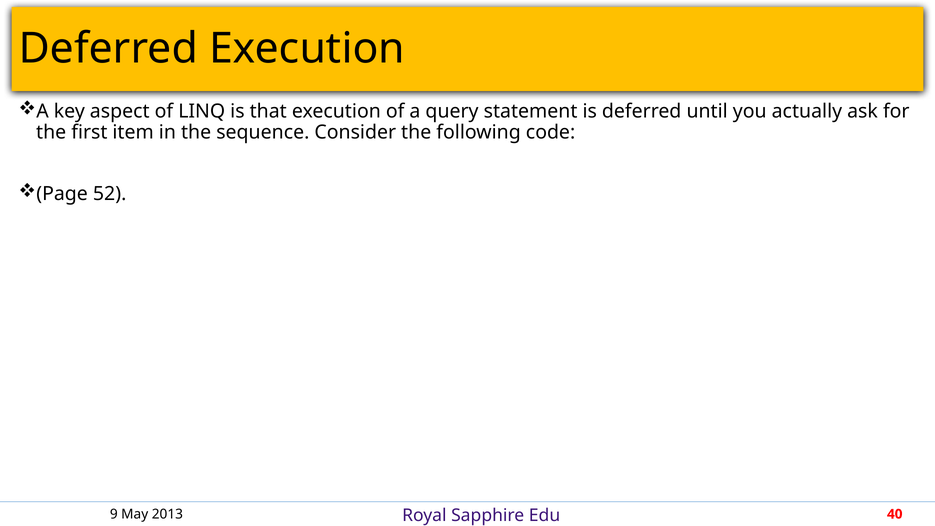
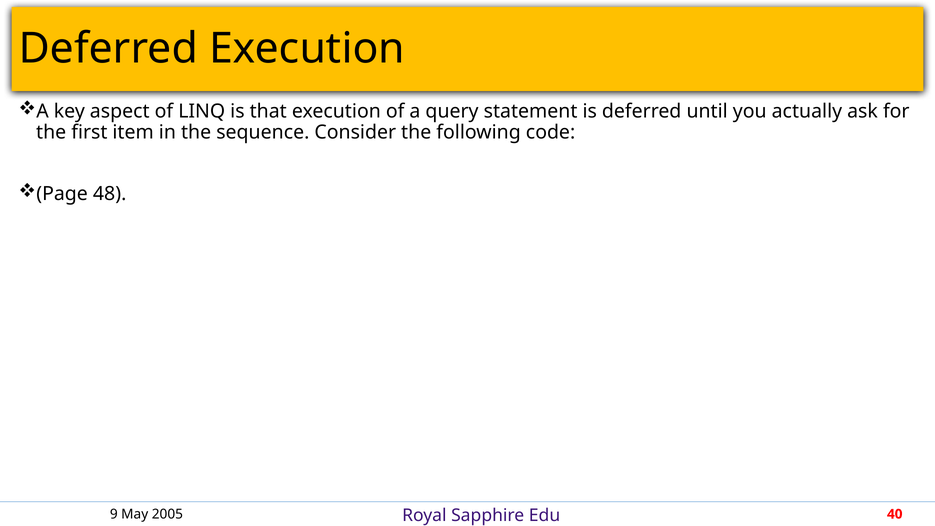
52: 52 -> 48
2013: 2013 -> 2005
